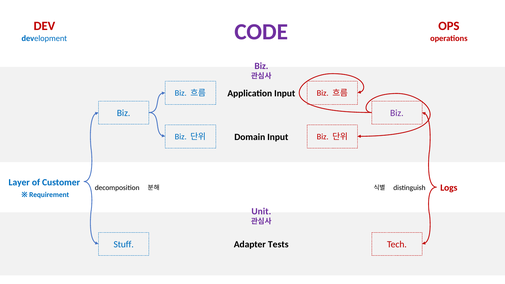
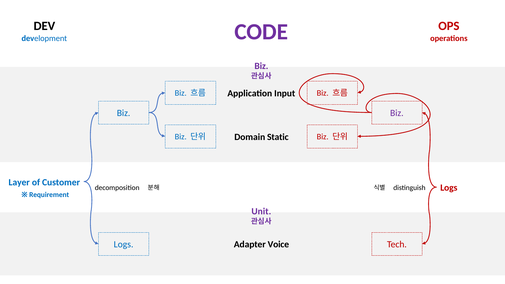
DEV colour: red -> black
Domain Input: Input -> Static
Stuff at (124, 244): Stuff -> Logs
Tests: Tests -> Voice
